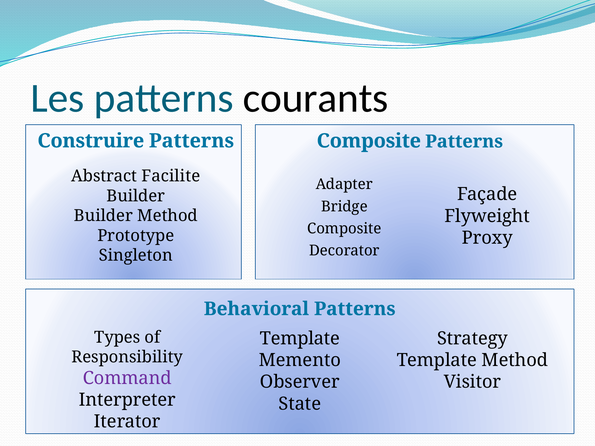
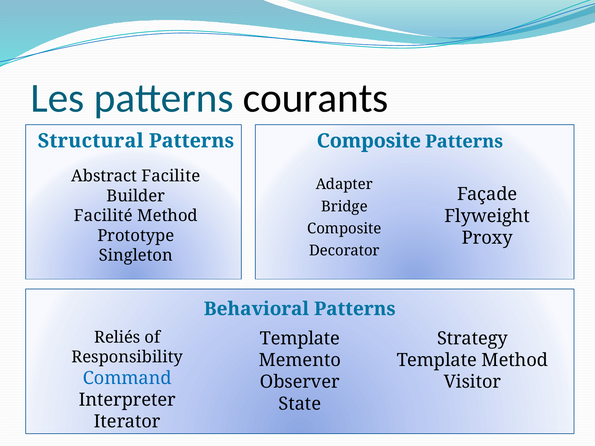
Construire: Construire -> Structural
Builder at (103, 216): Builder -> Facilité
Types: Types -> Reliés
Command colour: purple -> blue
